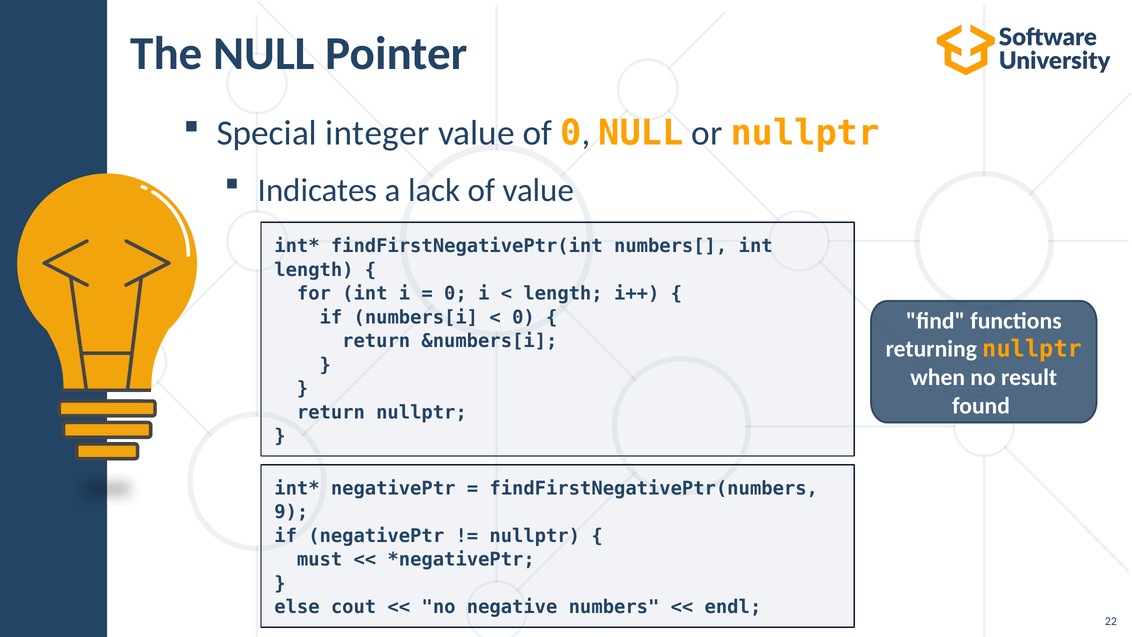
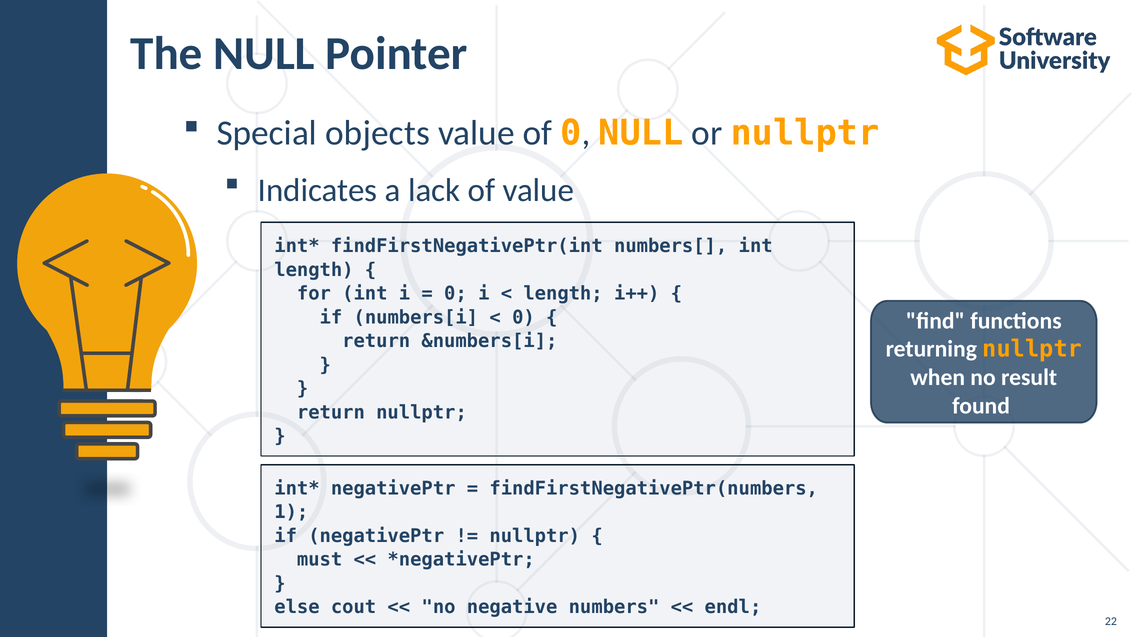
integer: integer -> objects
9: 9 -> 1
